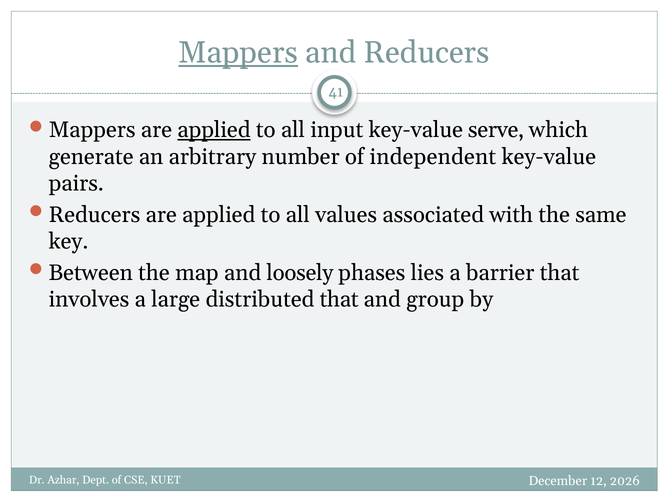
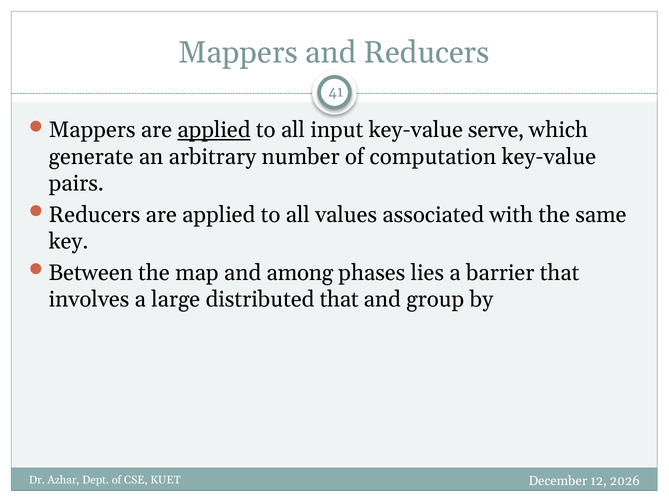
Mappers at (238, 53) underline: present -> none
independent: independent -> computation
loosely: loosely -> among
